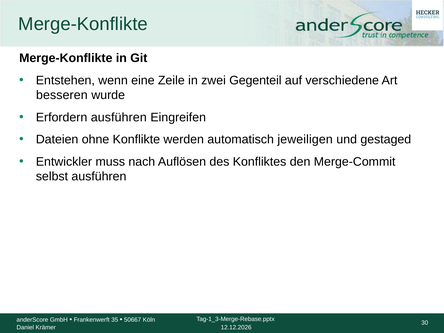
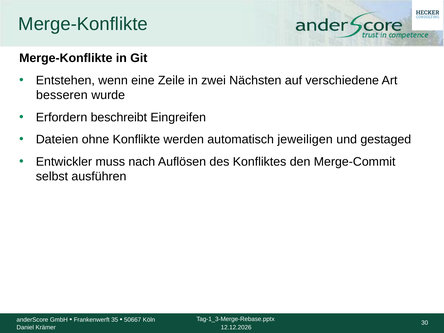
Gegenteil: Gegenteil -> Nächsten
Erfordern ausführen: ausführen -> beschreibt
